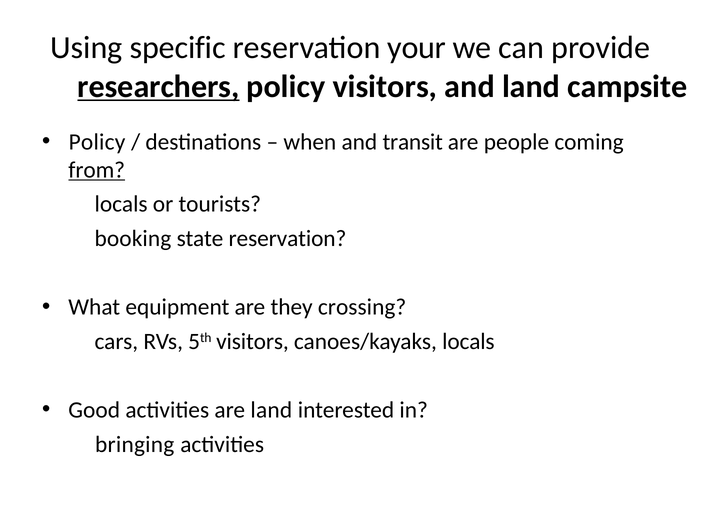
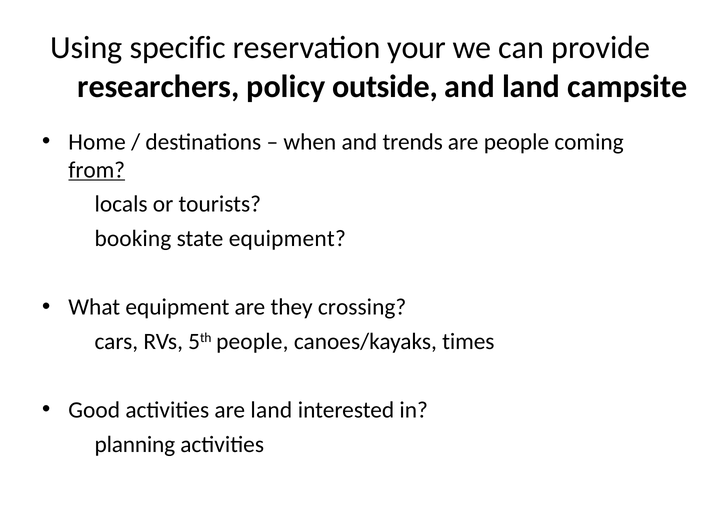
researchers underline: present -> none
policy visitors: visitors -> outside
Policy at (97, 142): Policy -> Home
transit: transit -> trends
state reservation: reservation -> equipment
5th visitors: visitors -> people
canoes/kayaks locals: locals -> times
bringing: bringing -> planning
